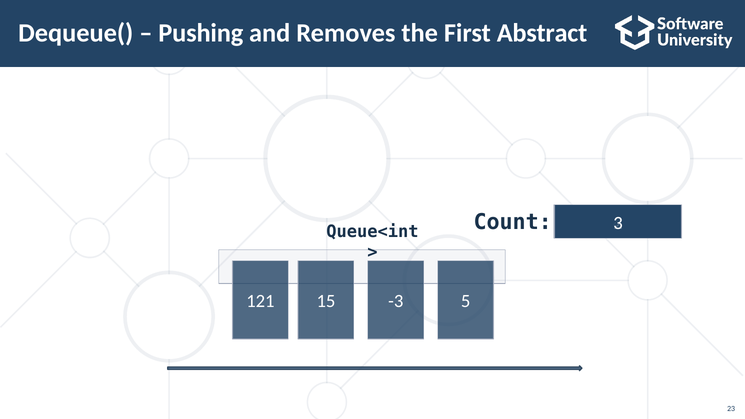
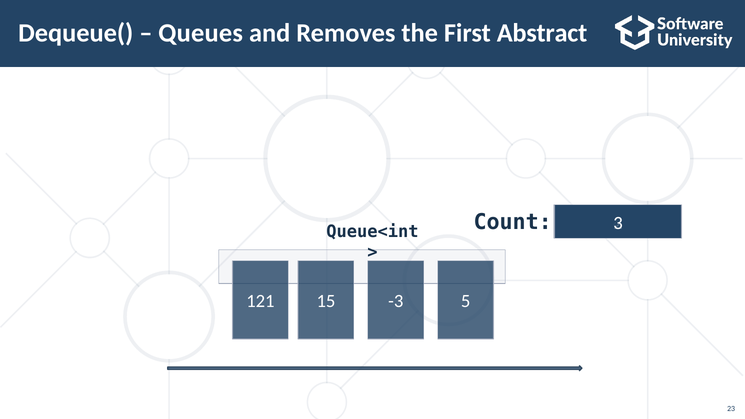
Pushing: Pushing -> Queues
